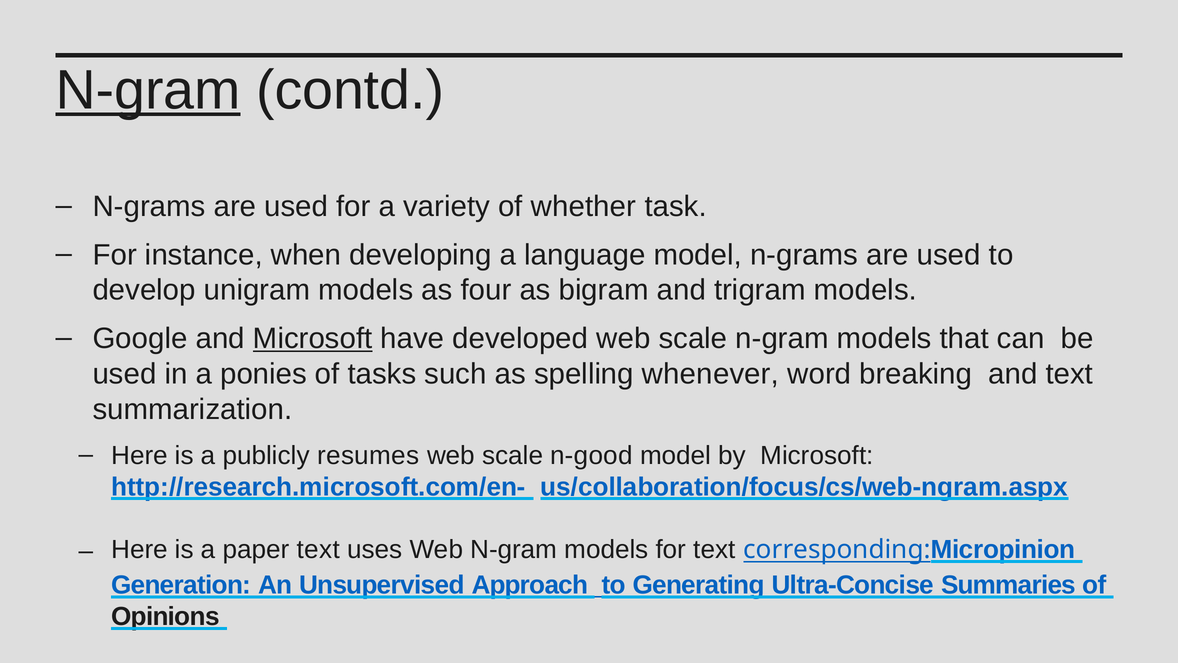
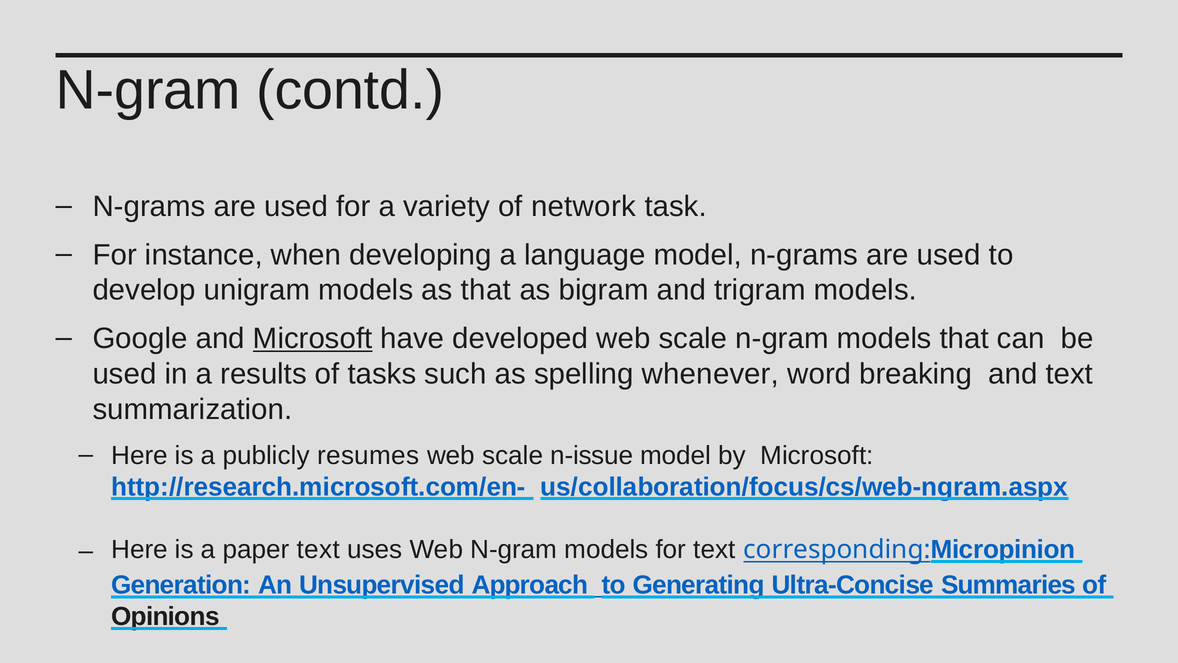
N-gram at (148, 90) underline: present -> none
whether: whether -> network
as four: four -> that
ponies: ponies -> results
n-good: n-good -> n-issue
